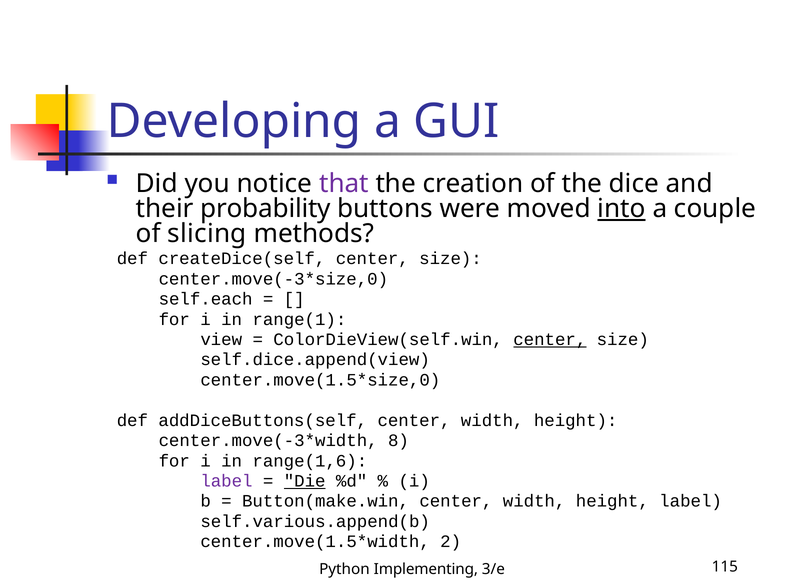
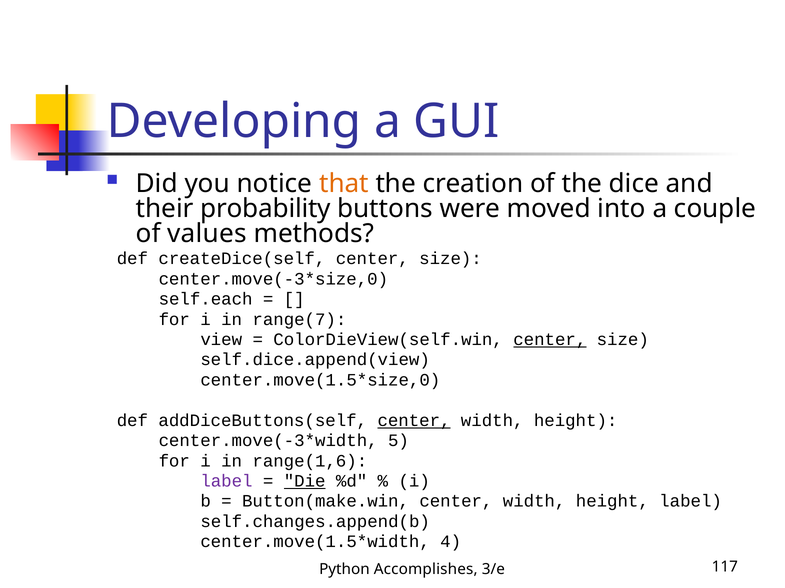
that colour: purple -> orange
into underline: present -> none
slicing: slicing -> values
range(1: range(1 -> range(7
center at (414, 421) underline: none -> present
8: 8 -> 5
self.various.append(b: self.various.append(b -> self.changes.append(b
2: 2 -> 4
Implementing: Implementing -> Accomplishes
115: 115 -> 117
